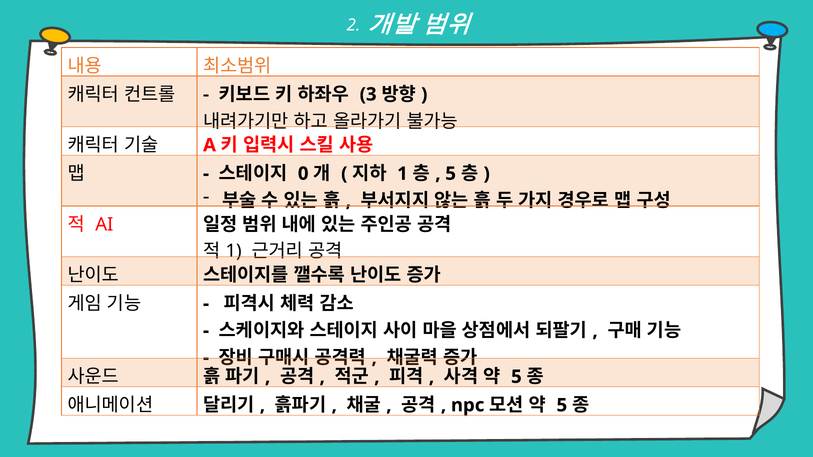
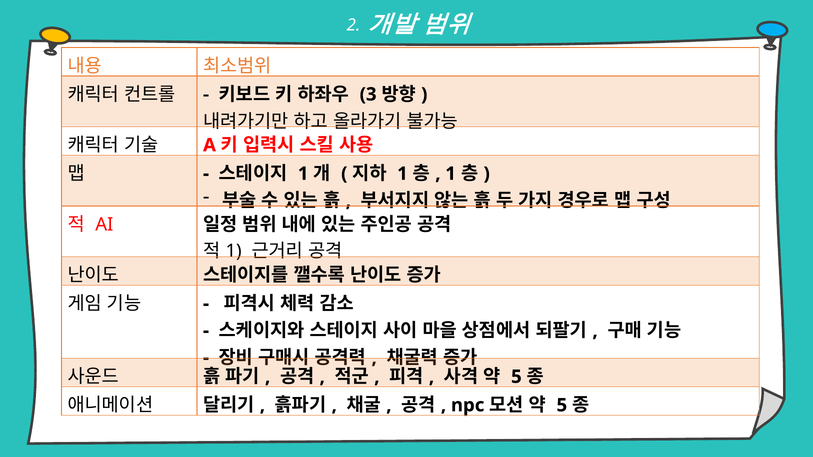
0 at (303, 174): 0 -> 1
5 at (451, 174): 5 -> 1
